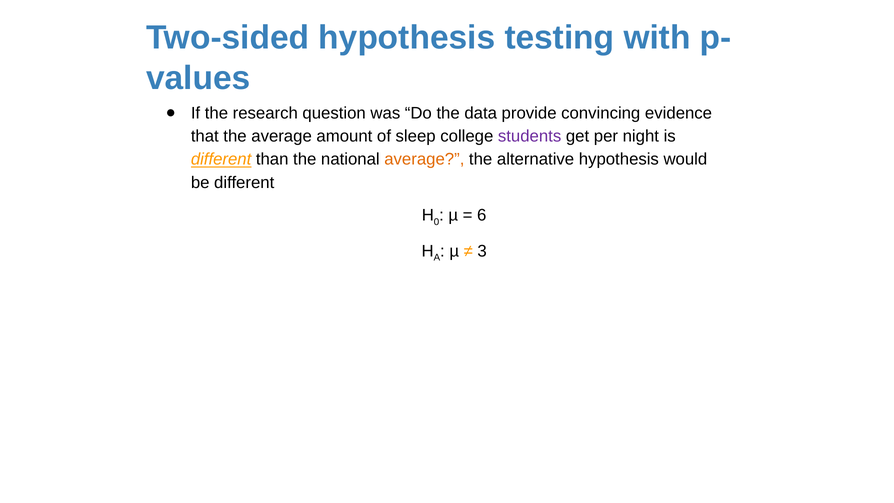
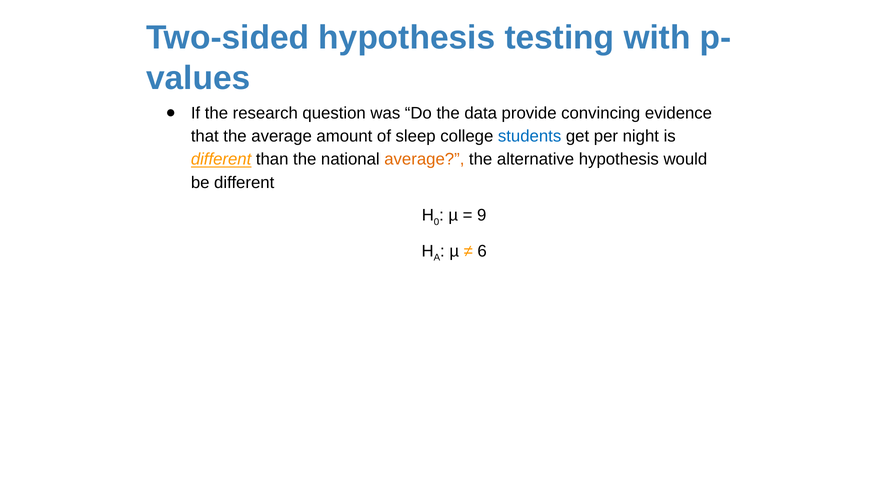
students colour: purple -> blue
6: 6 -> 9
3: 3 -> 6
